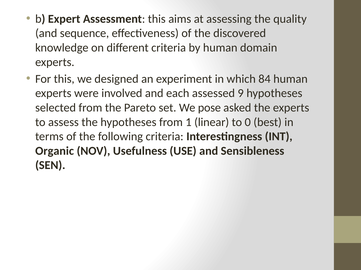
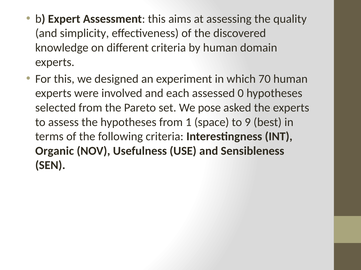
sequence: sequence -> simplicity
84: 84 -> 70
9: 9 -> 0
linear: linear -> space
0: 0 -> 9
